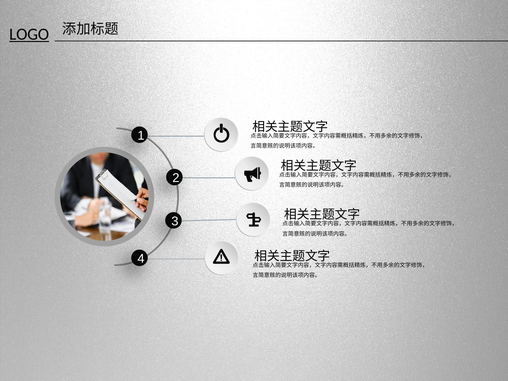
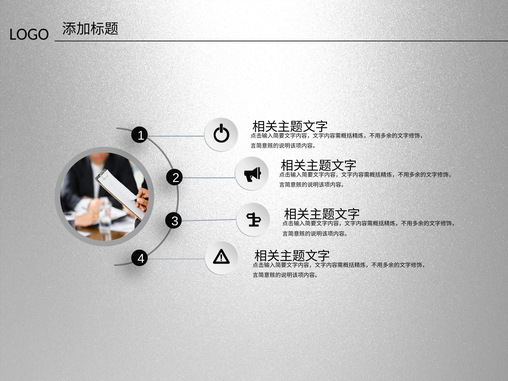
LOGO underline: present -> none
